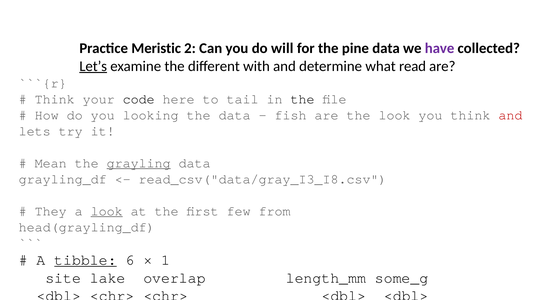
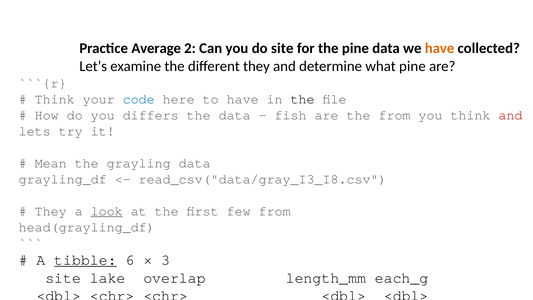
Meristic: Meristic -> Average
do will: will -> site
have at (440, 48) colour: purple -> orange
Let’s underline: present -> none
different with: with -> they
what read: read -> pine
code colour: black -> blue
to tail: tail -> have
looking: looking -> differs
the look: look -> from
grayling at (139, 163) underline: present -> none
1 at (166, 260): 1 -> 3
some_g: some_g -> each_g
